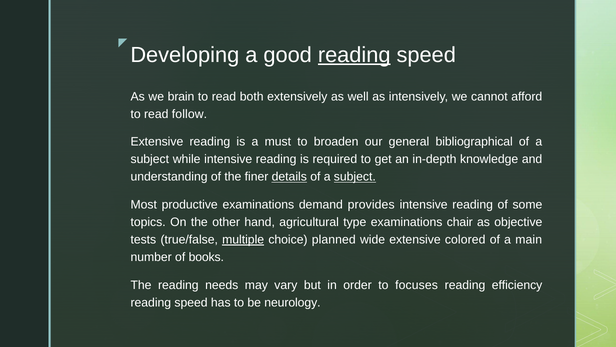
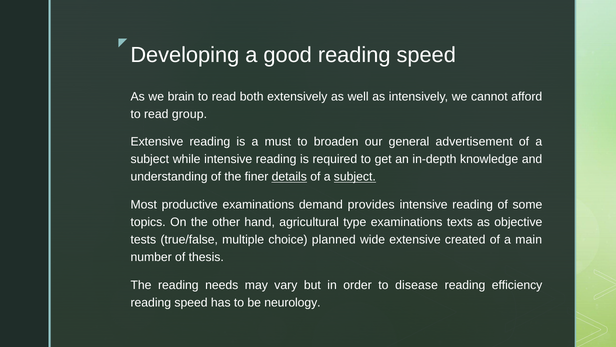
reading at (354, 55) underline: present -> none
follow: follow -> group
bibliographical: bibliographical -> advertisement
chair: chair -> texts
multiple underline: present -> none
colored: colored -> created
books: books -> thesis
focuses: focuses -> disease
